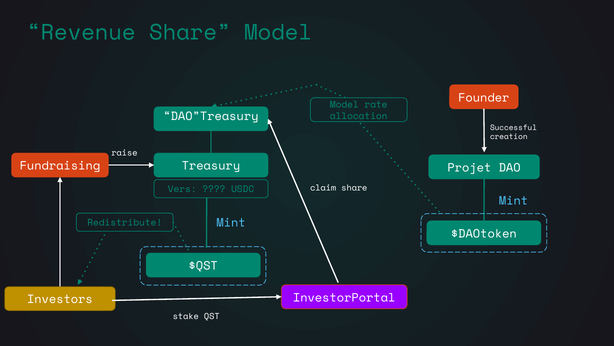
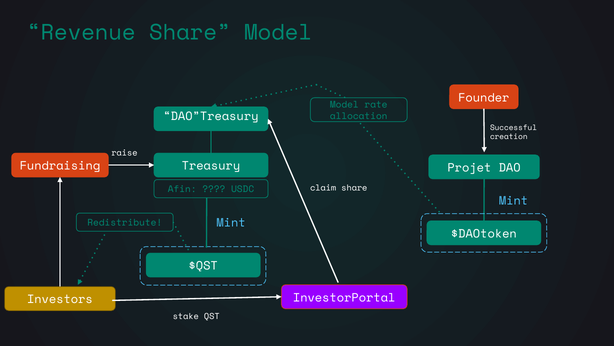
Vers: Vers -> Afin
